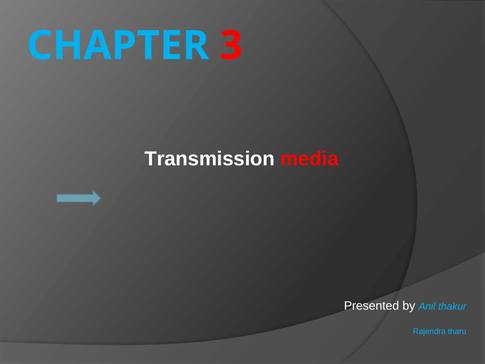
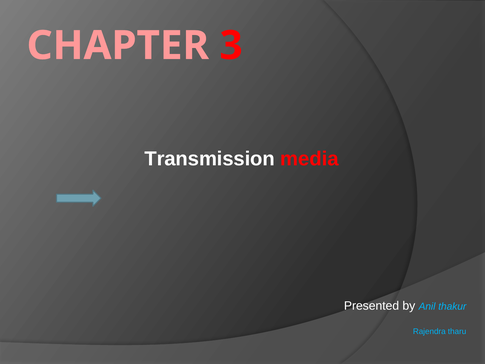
CHAPTER colour: light blue -> pink
